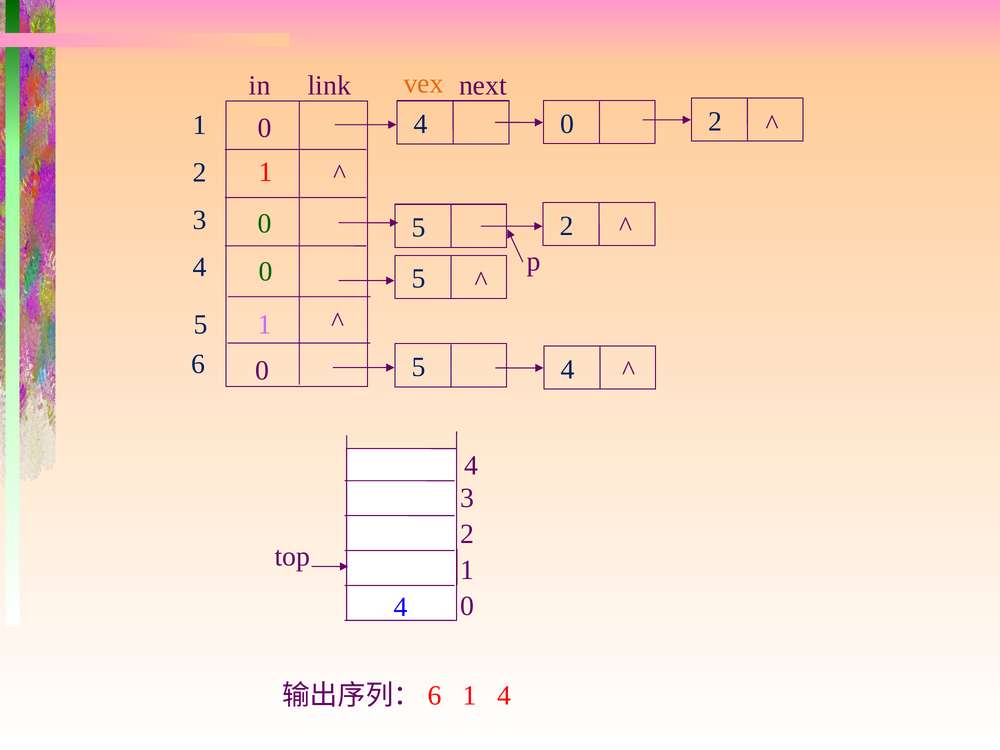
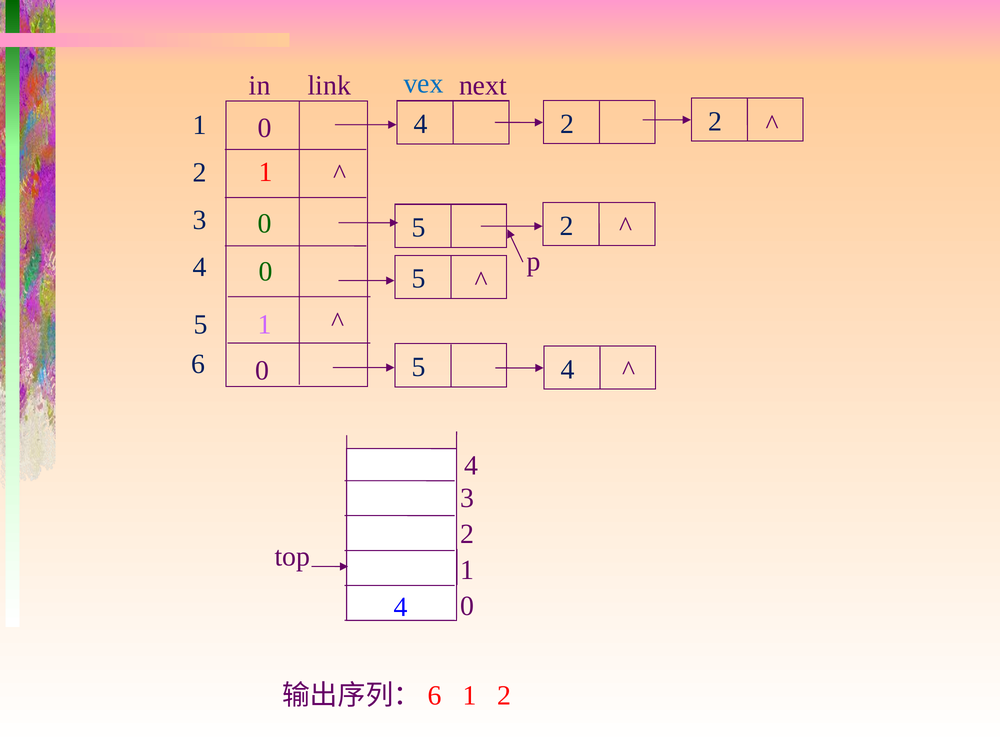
vex colour: orange -> blue
0 at (567, 124): 0 -> 2
4 at (504, 696): 4 -> 2
